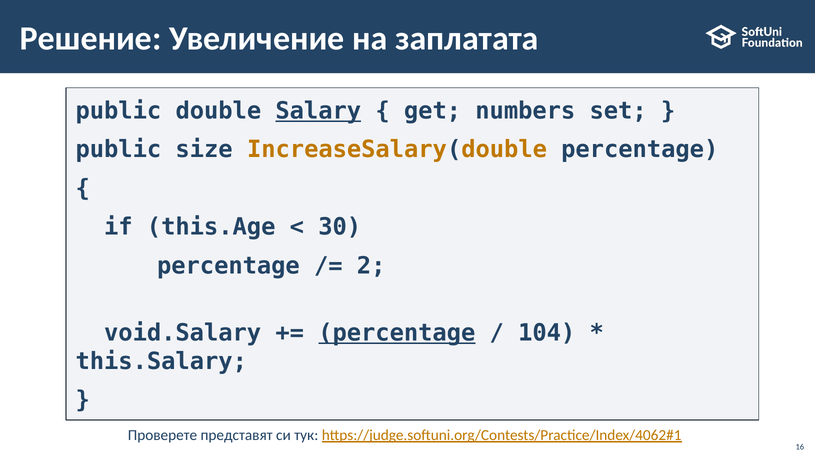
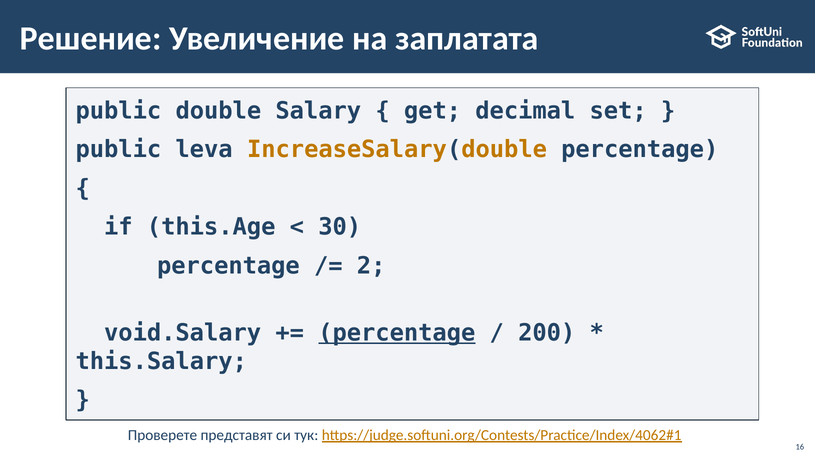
Salary underline: present -> none
numbers: numbers -> decimal
size: size -> leva
104: 104 -> 200
